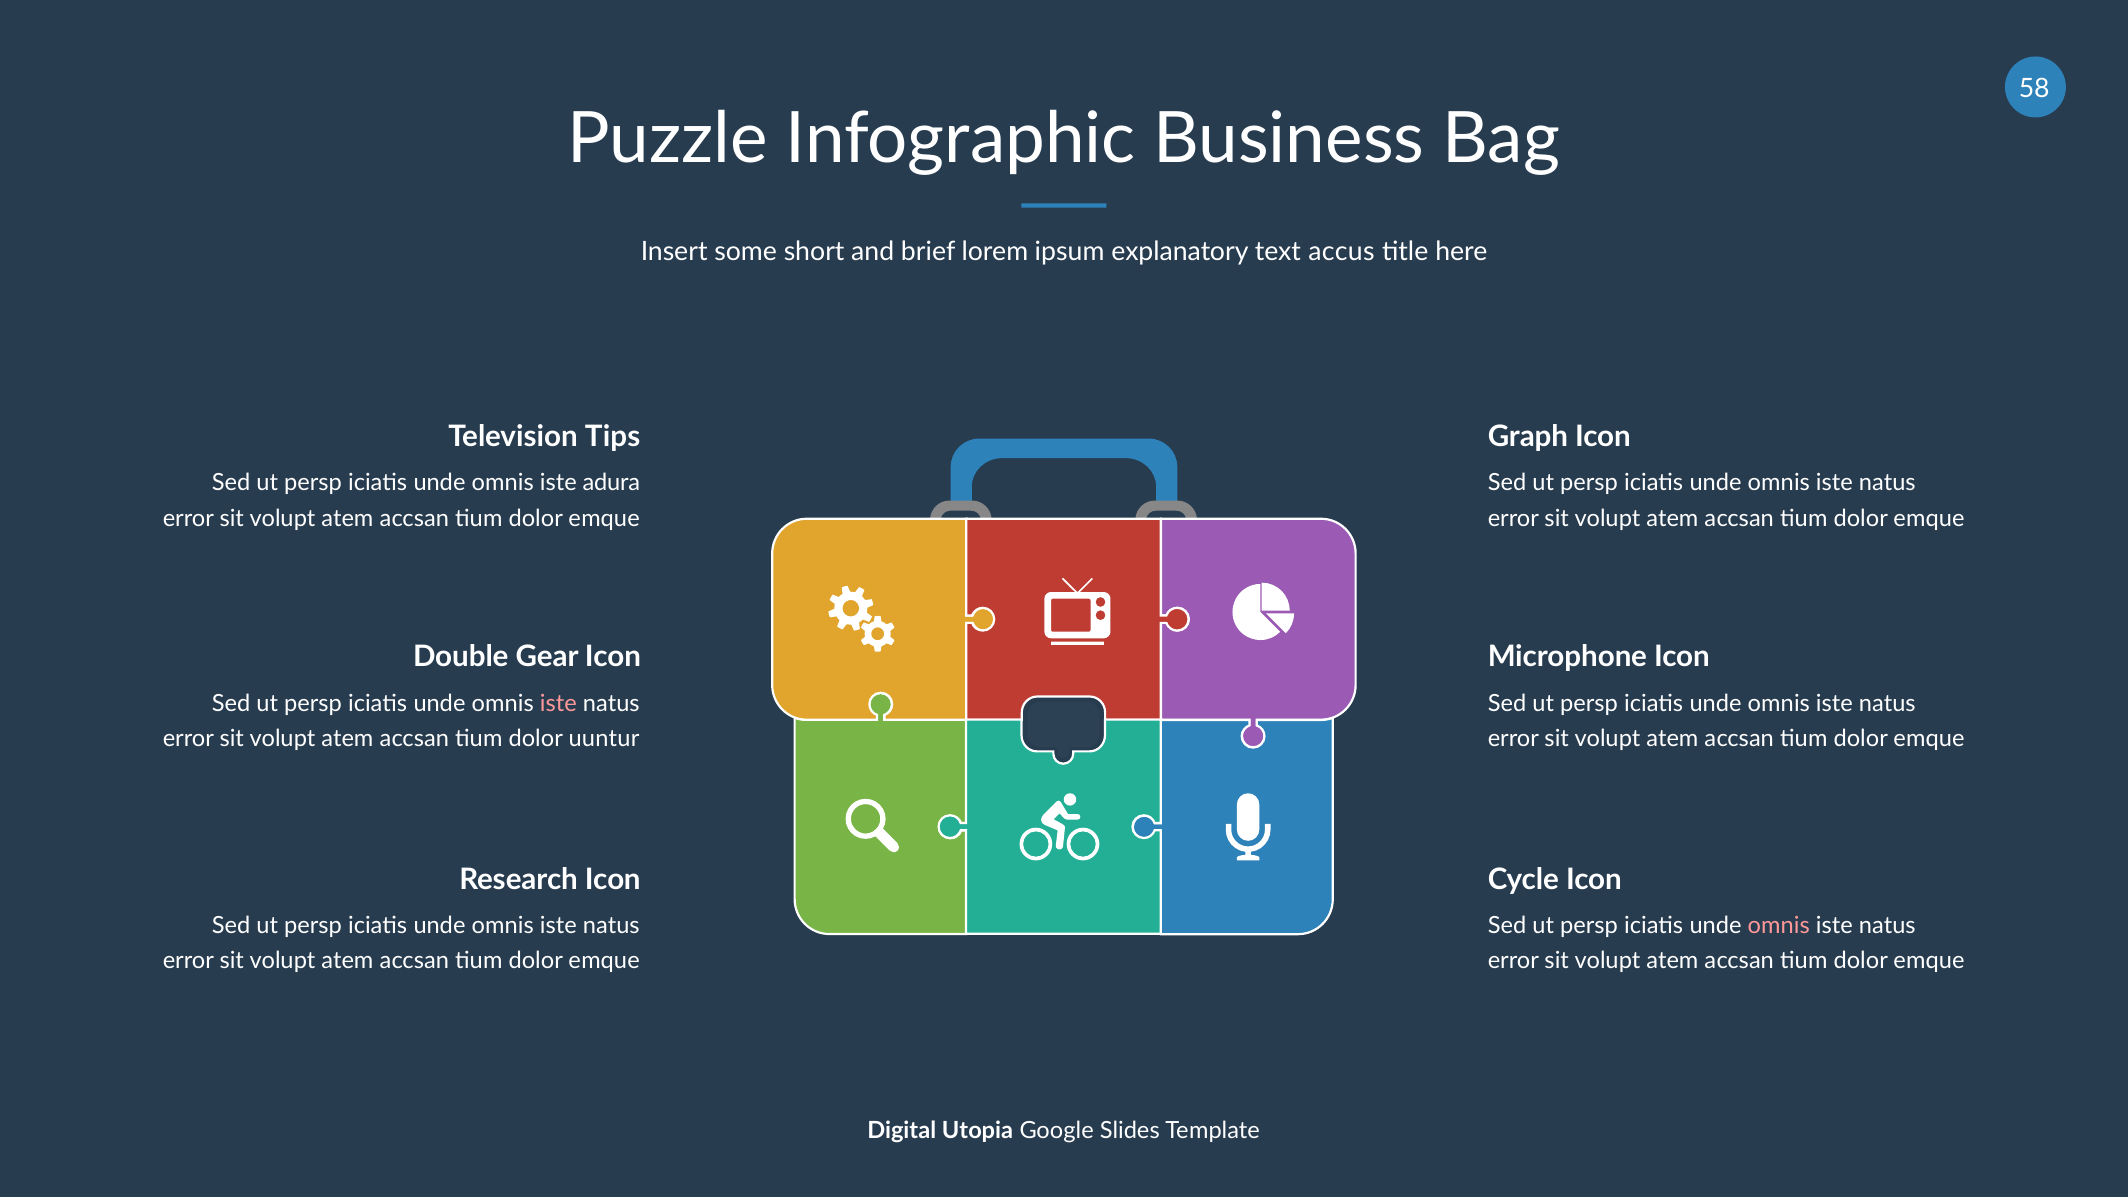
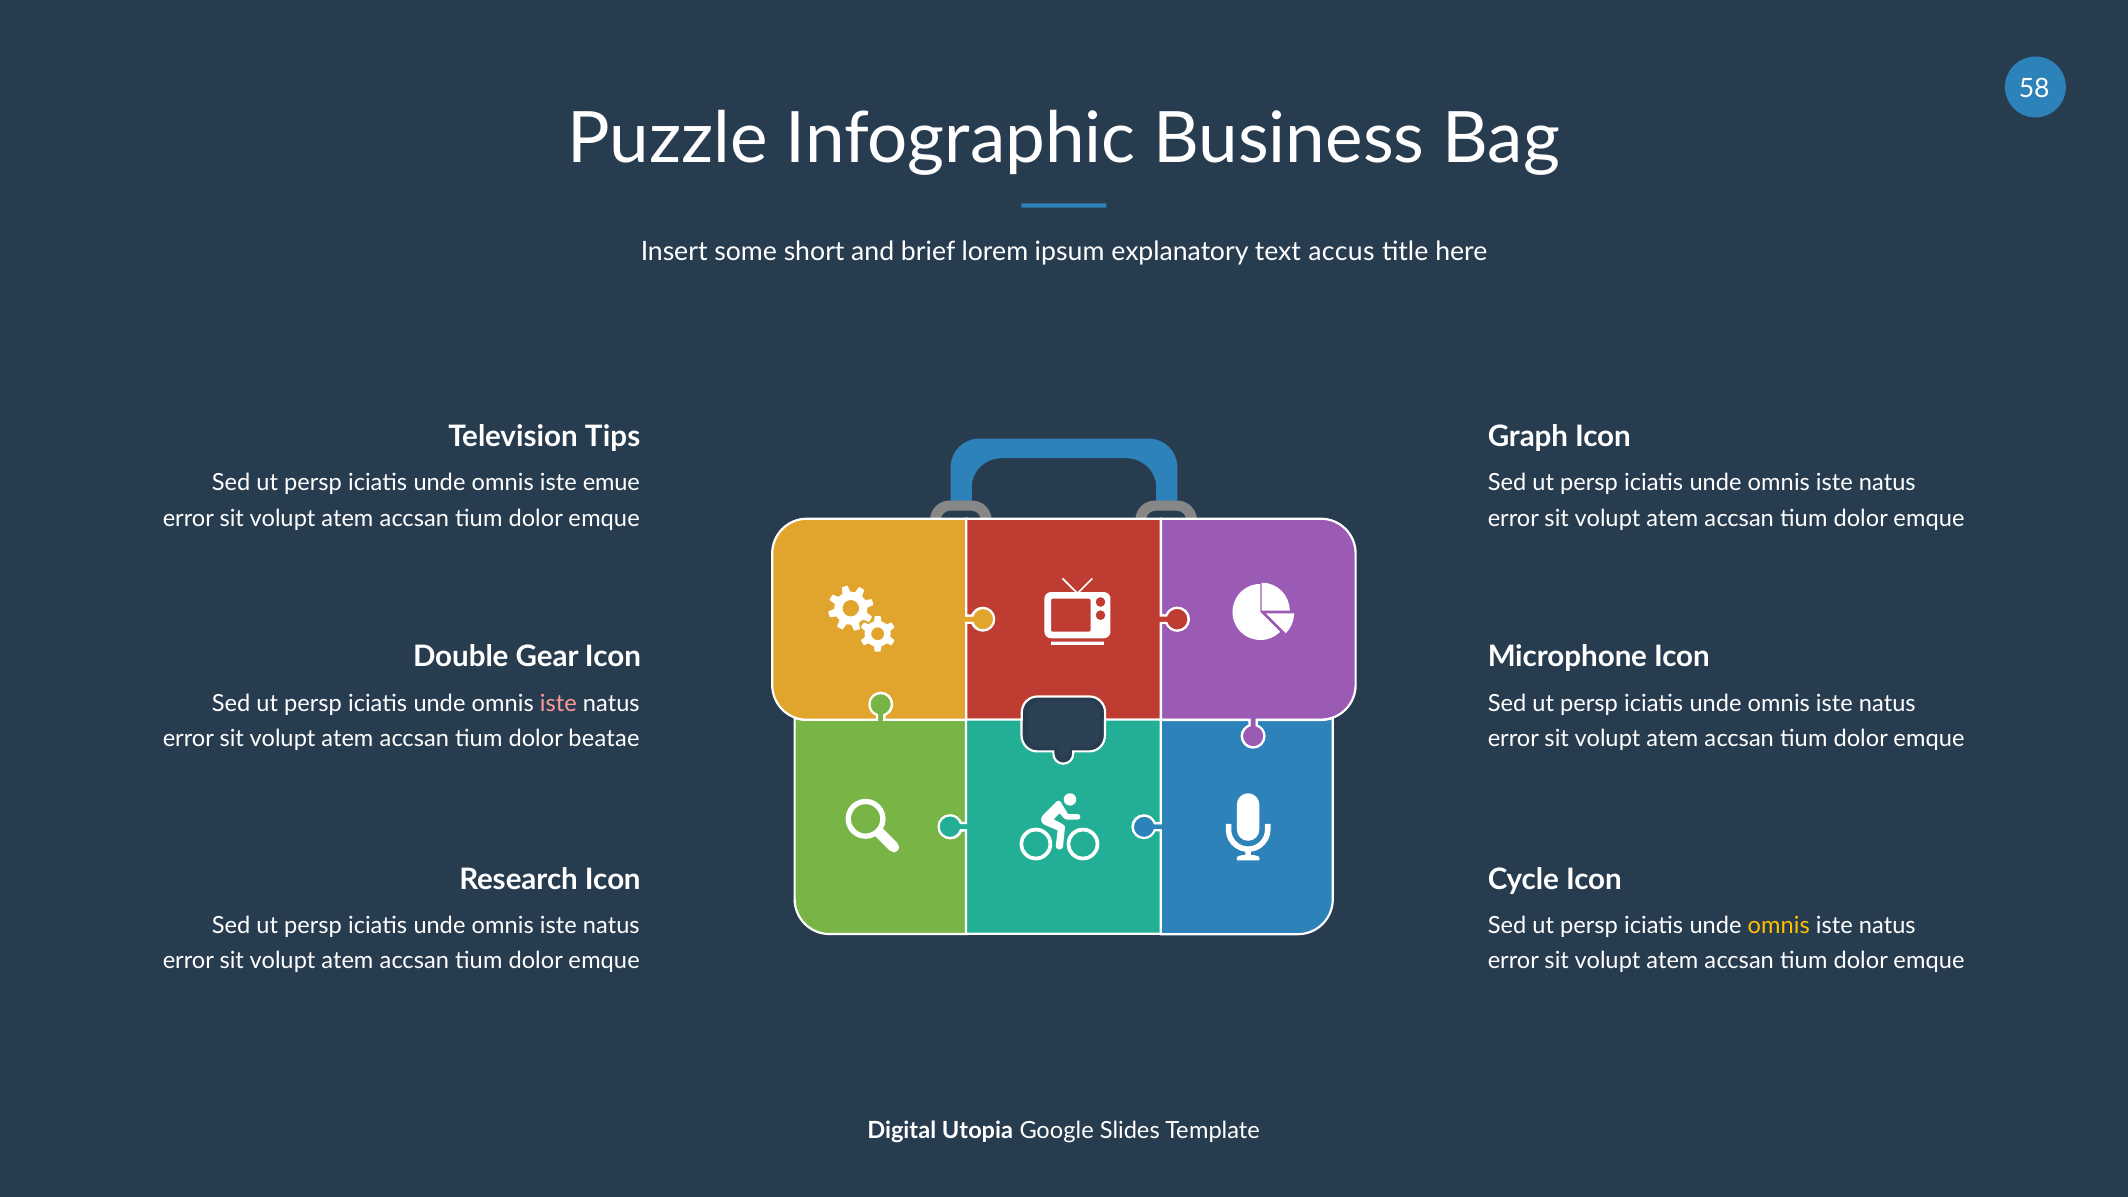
adura: adura -> emue
uuntur: uuntur -> beatae
omnis at (1779, 926) colour: pink -> yellow
